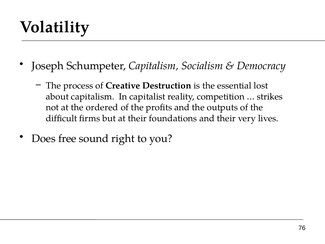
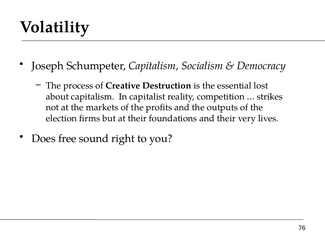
ordered: ordered -> markets
difficult: difficult -> election
